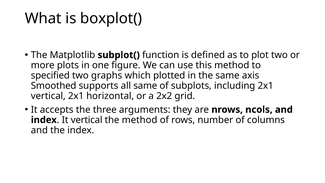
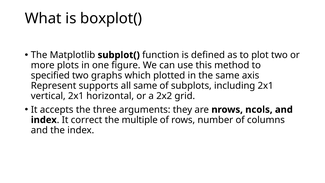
Smoothed: Smoothed -> Represent
It vertical: vertical -> correct
the method: method -> multiple
